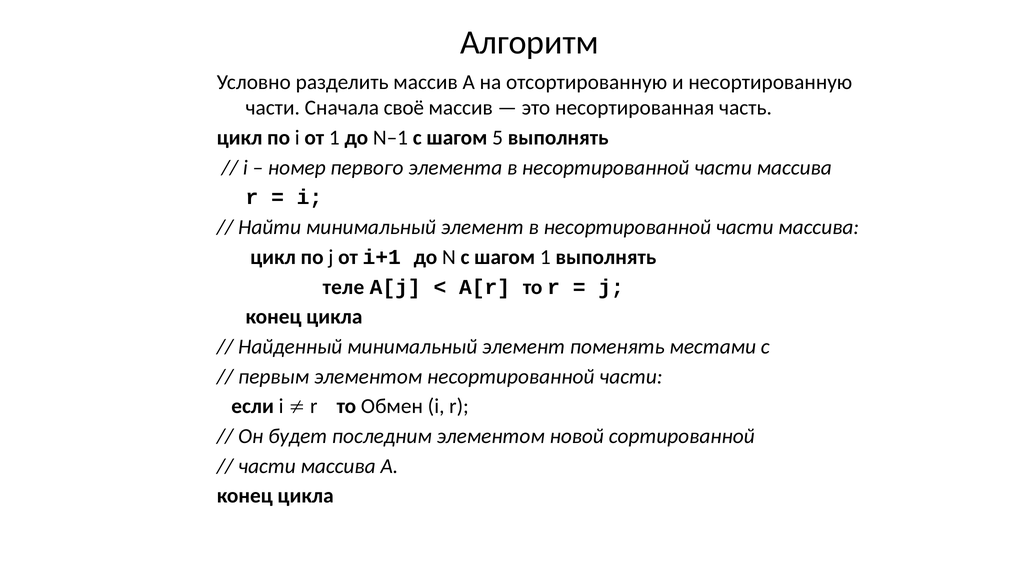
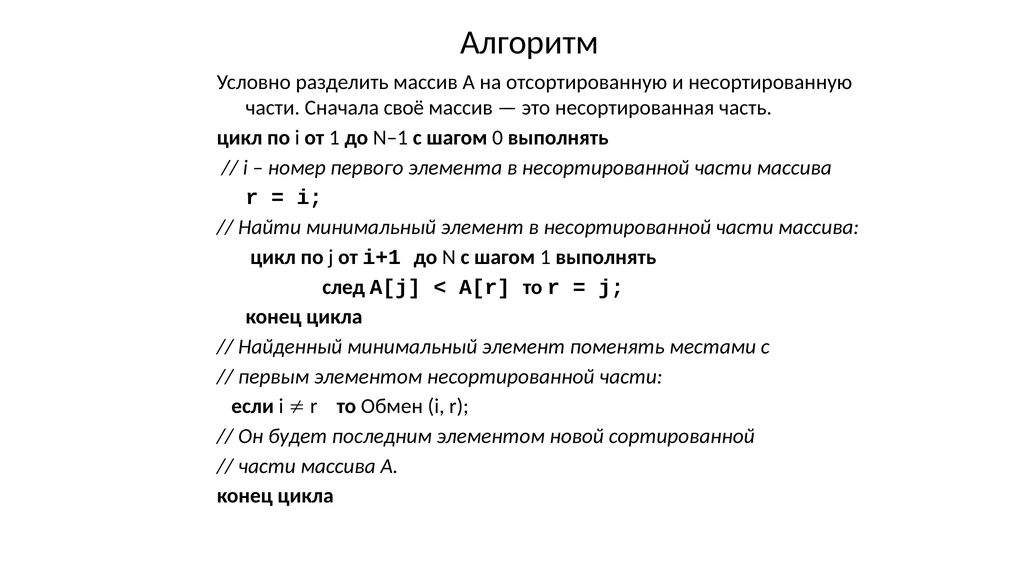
5: 5 -> 0
теле: теле -> след
